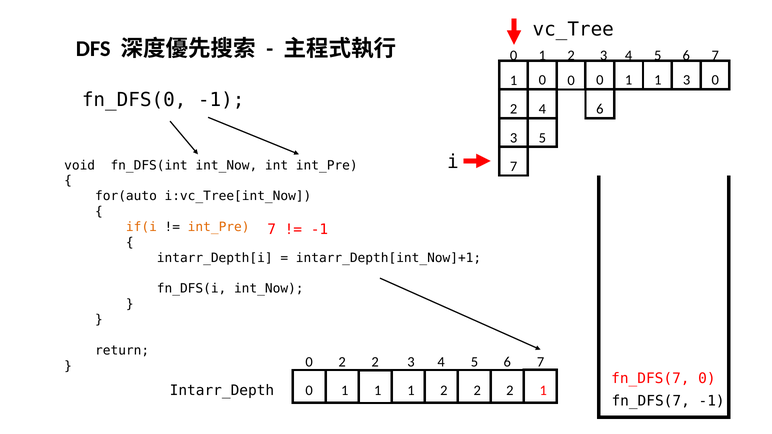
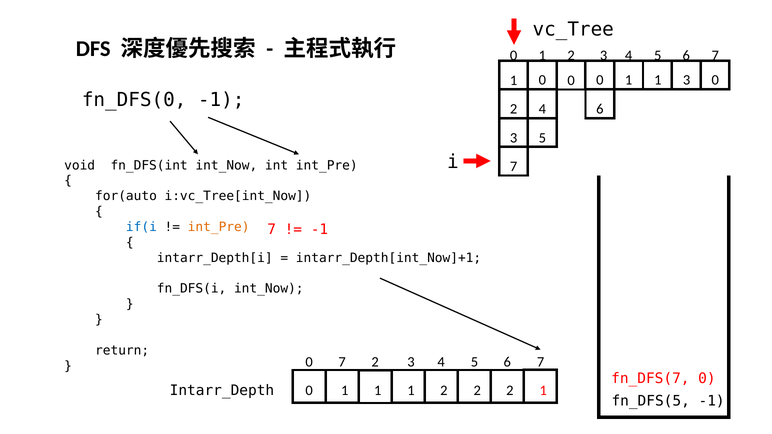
if(i colour: orange -> blue
2 at (342, 362): 2 -> 7
fn_DFS(7 at (651, 401): fn_DFS(7 -> fn_DFS(5
